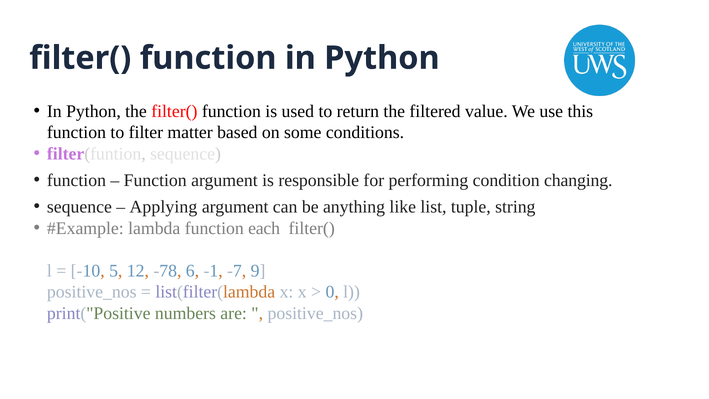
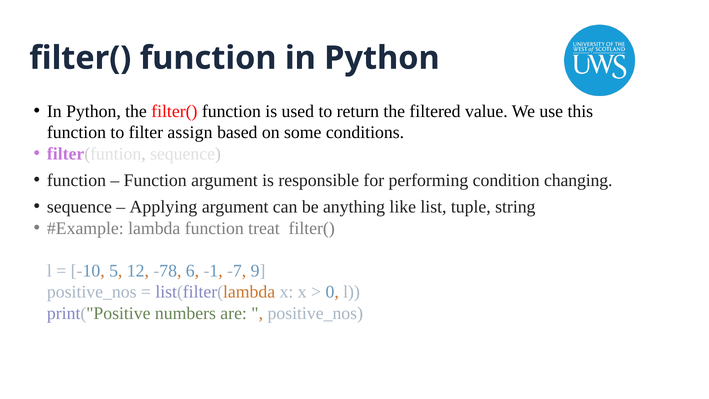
matter: matter -> assign
each: each -> treat
